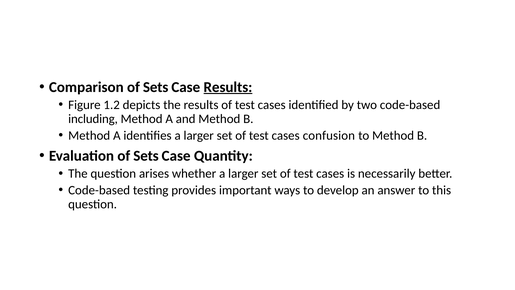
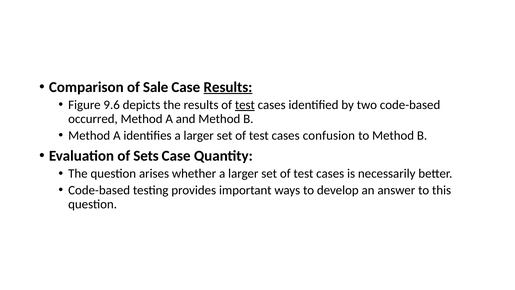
Comparison of Sets: Sets -> Sale
1.2: 1.2 -> 9.6
test at (245, 105) underline: none -> present
including: including -> occurred
